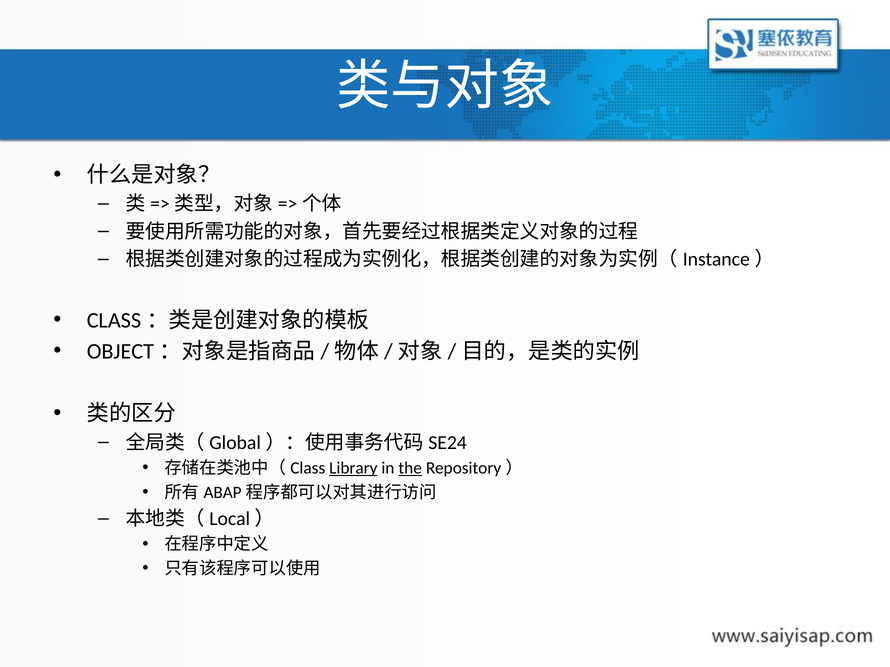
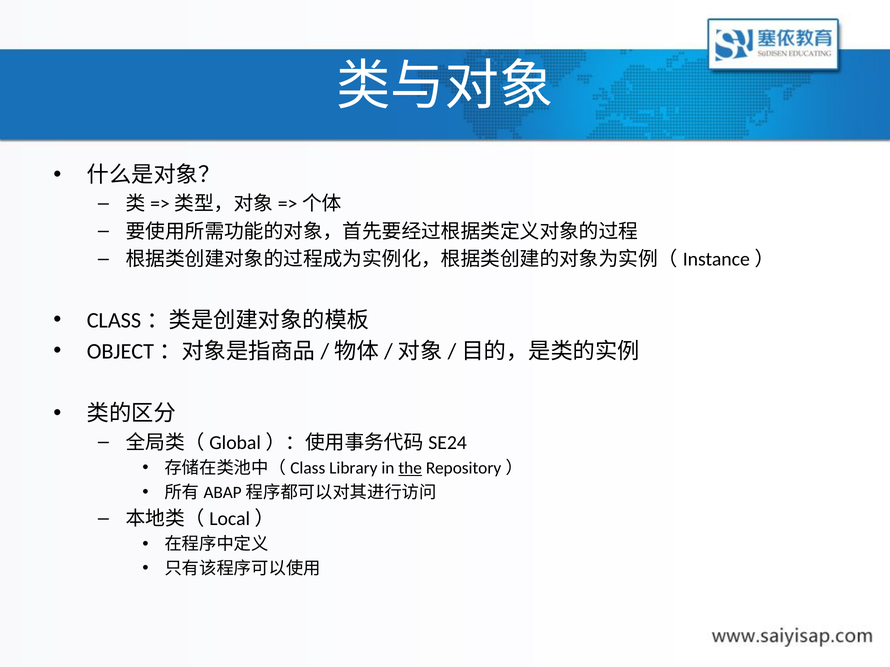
Library underline: present -> none
